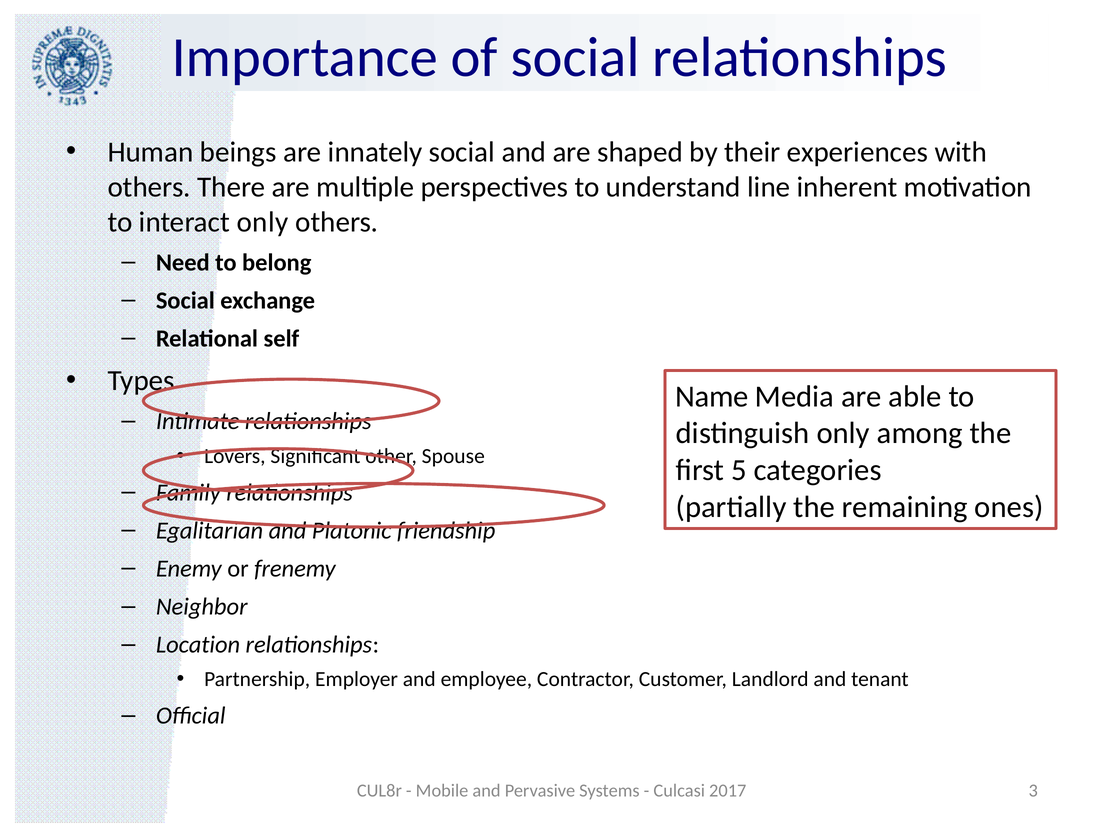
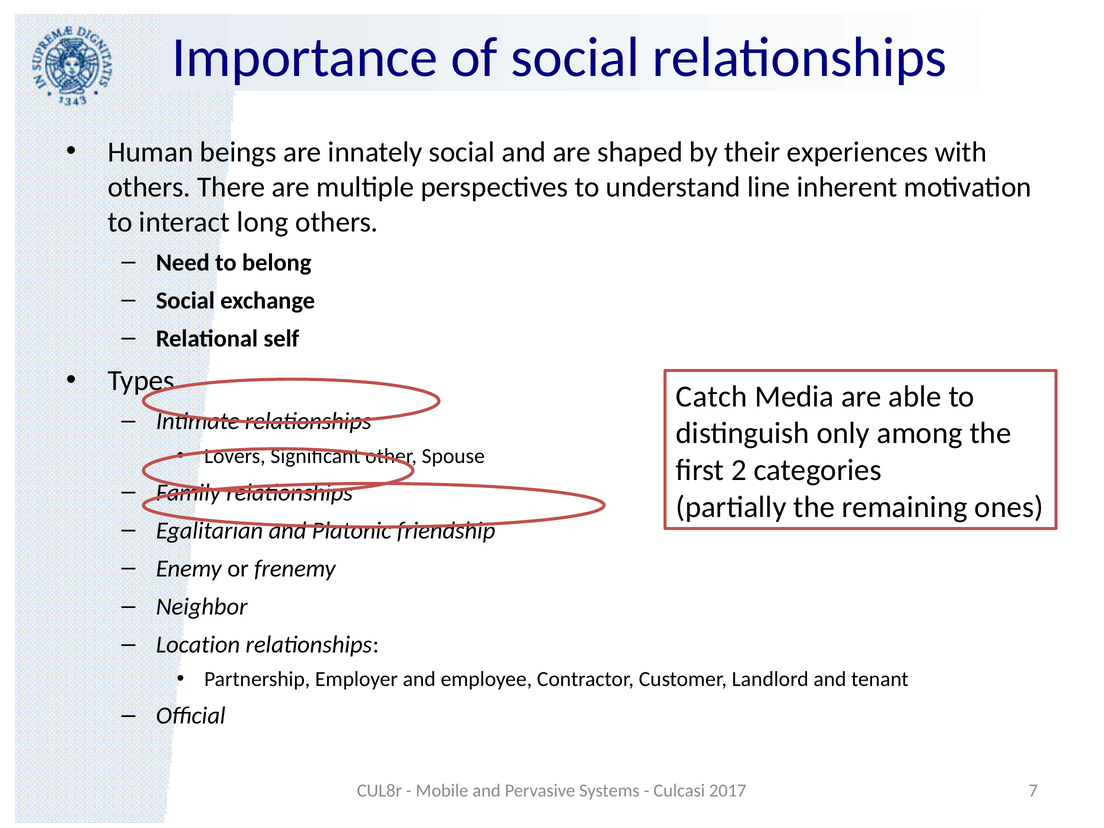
interact only: only -> long
Name: Name -> Catch
5: 5 -> 2
3: 3 -> 7
